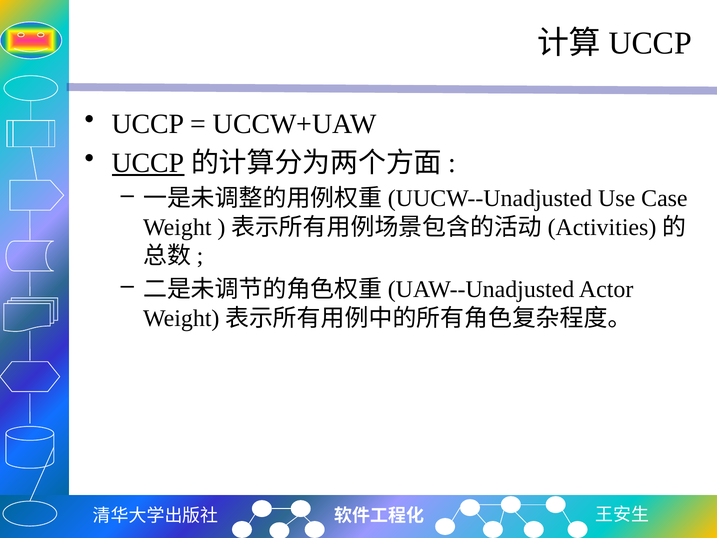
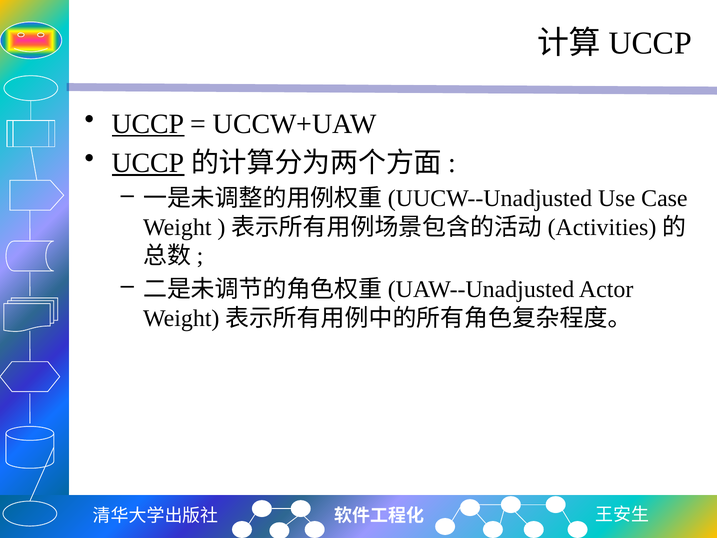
UCCP at (148, 124) underline: none -> present
